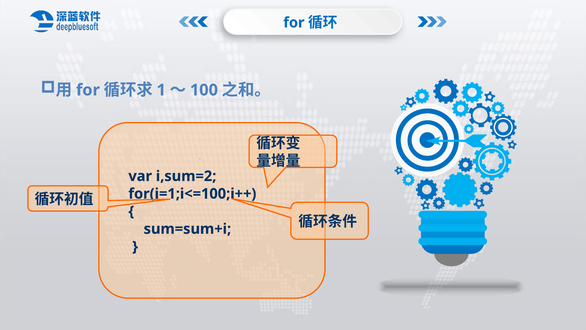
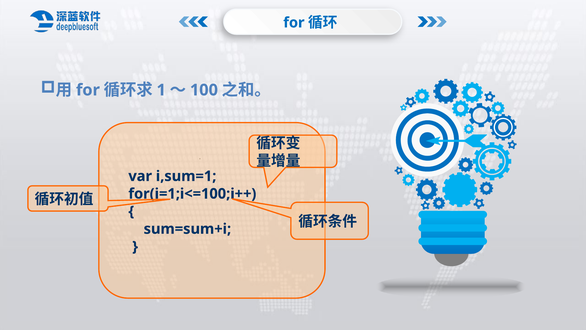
i,sum=2: i,sum=2 -> i,sum=1
